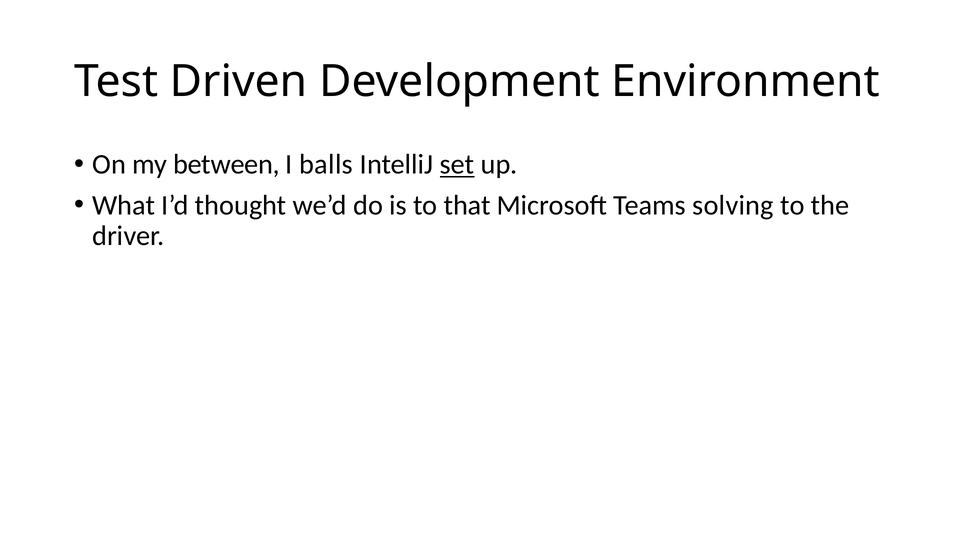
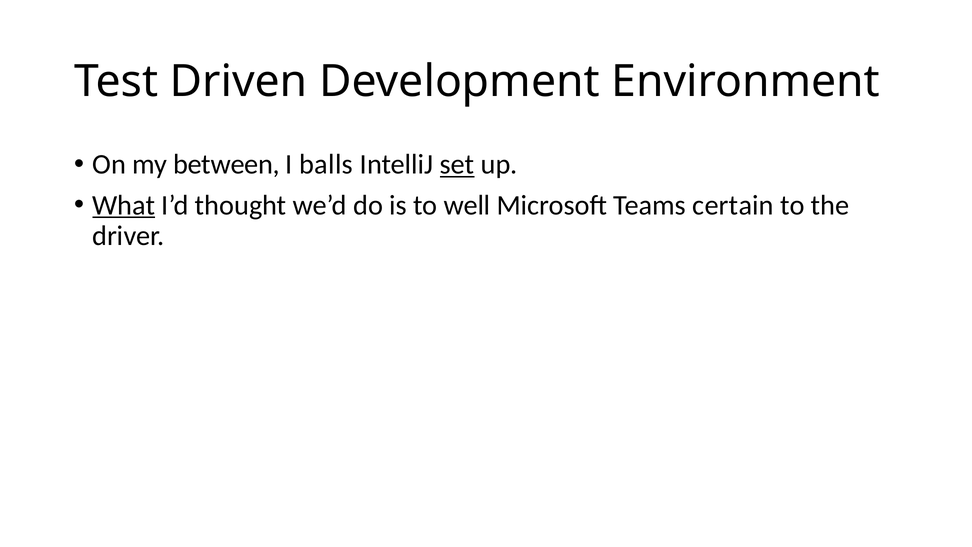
What underline: none -> present
that: that -> well
solving: solving -> certain
